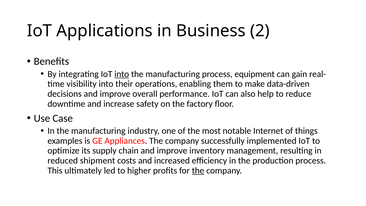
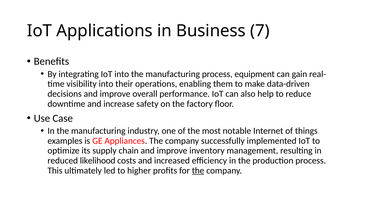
2: 2 -> 7
into at (122, 74) underline: present -> none
shipment: shipment -> likelihood
